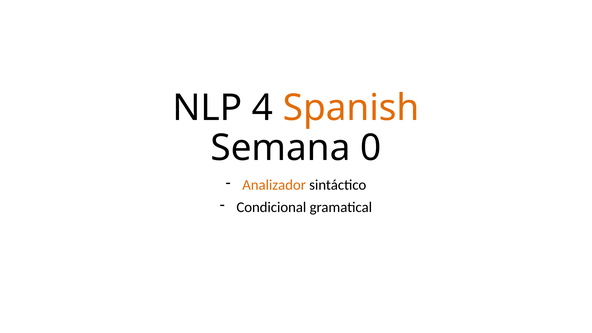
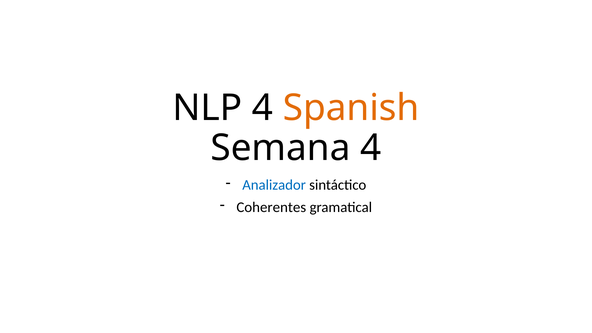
Semana 0: 0 -> 4
Analizador colour: orange -> blue
Condicional: Condicional -> Coherentes
